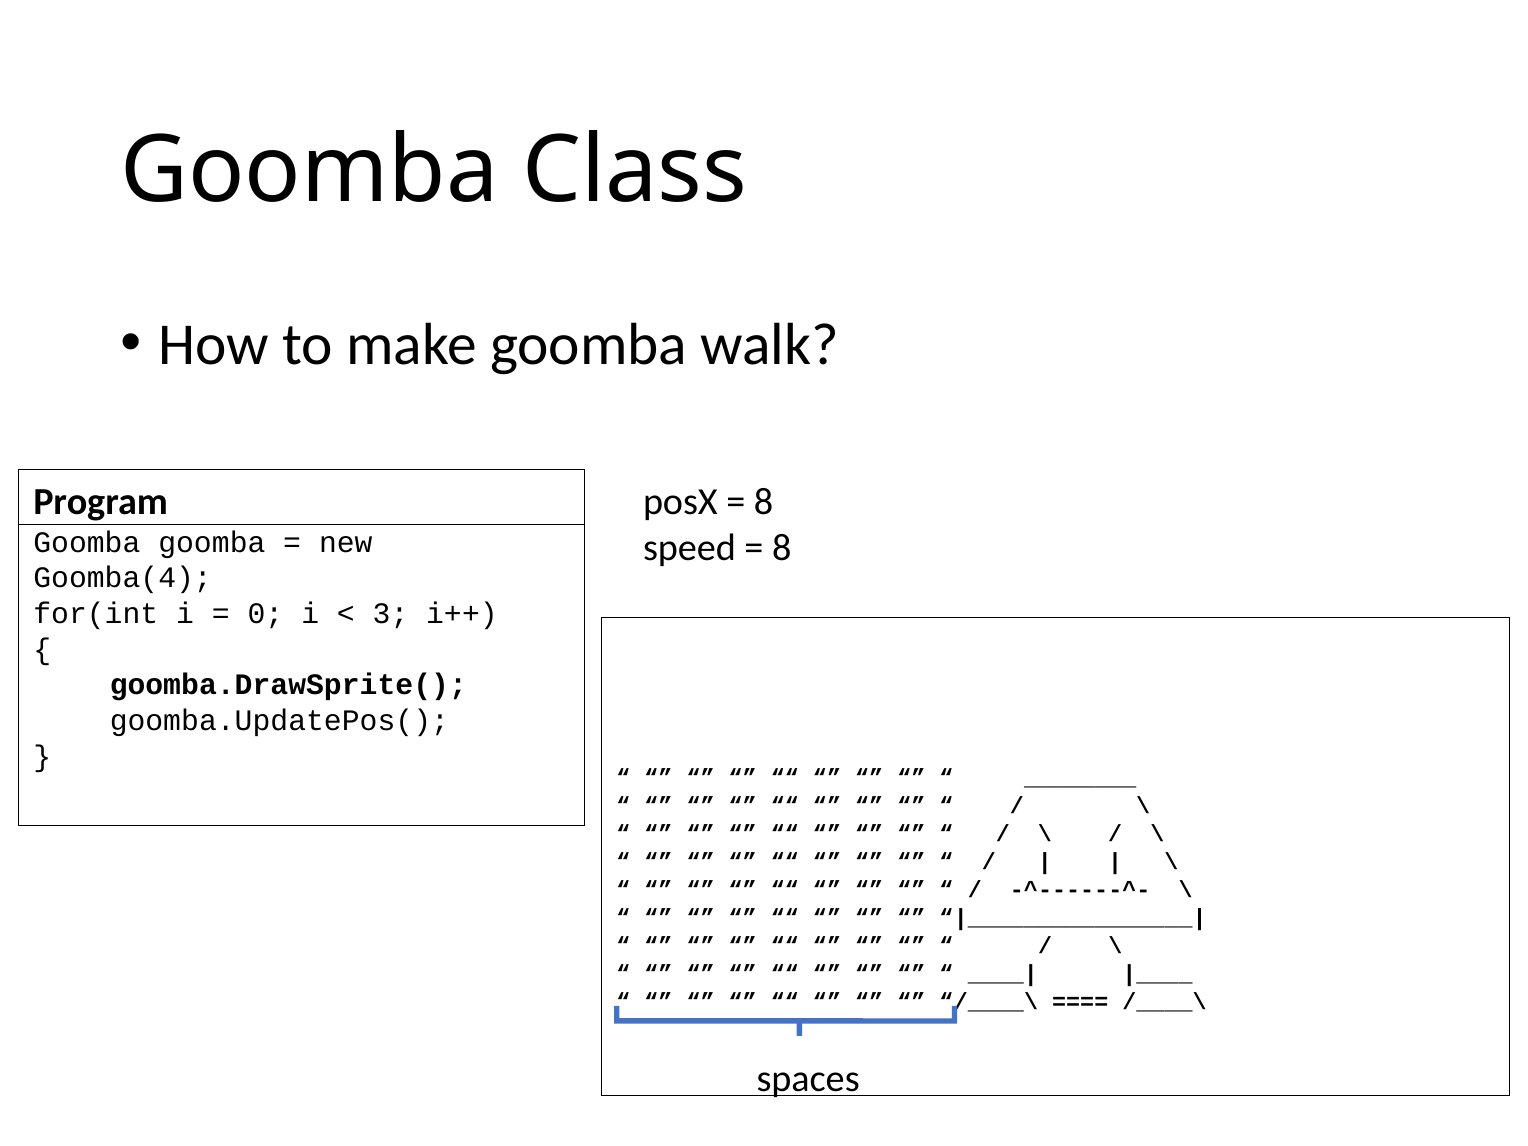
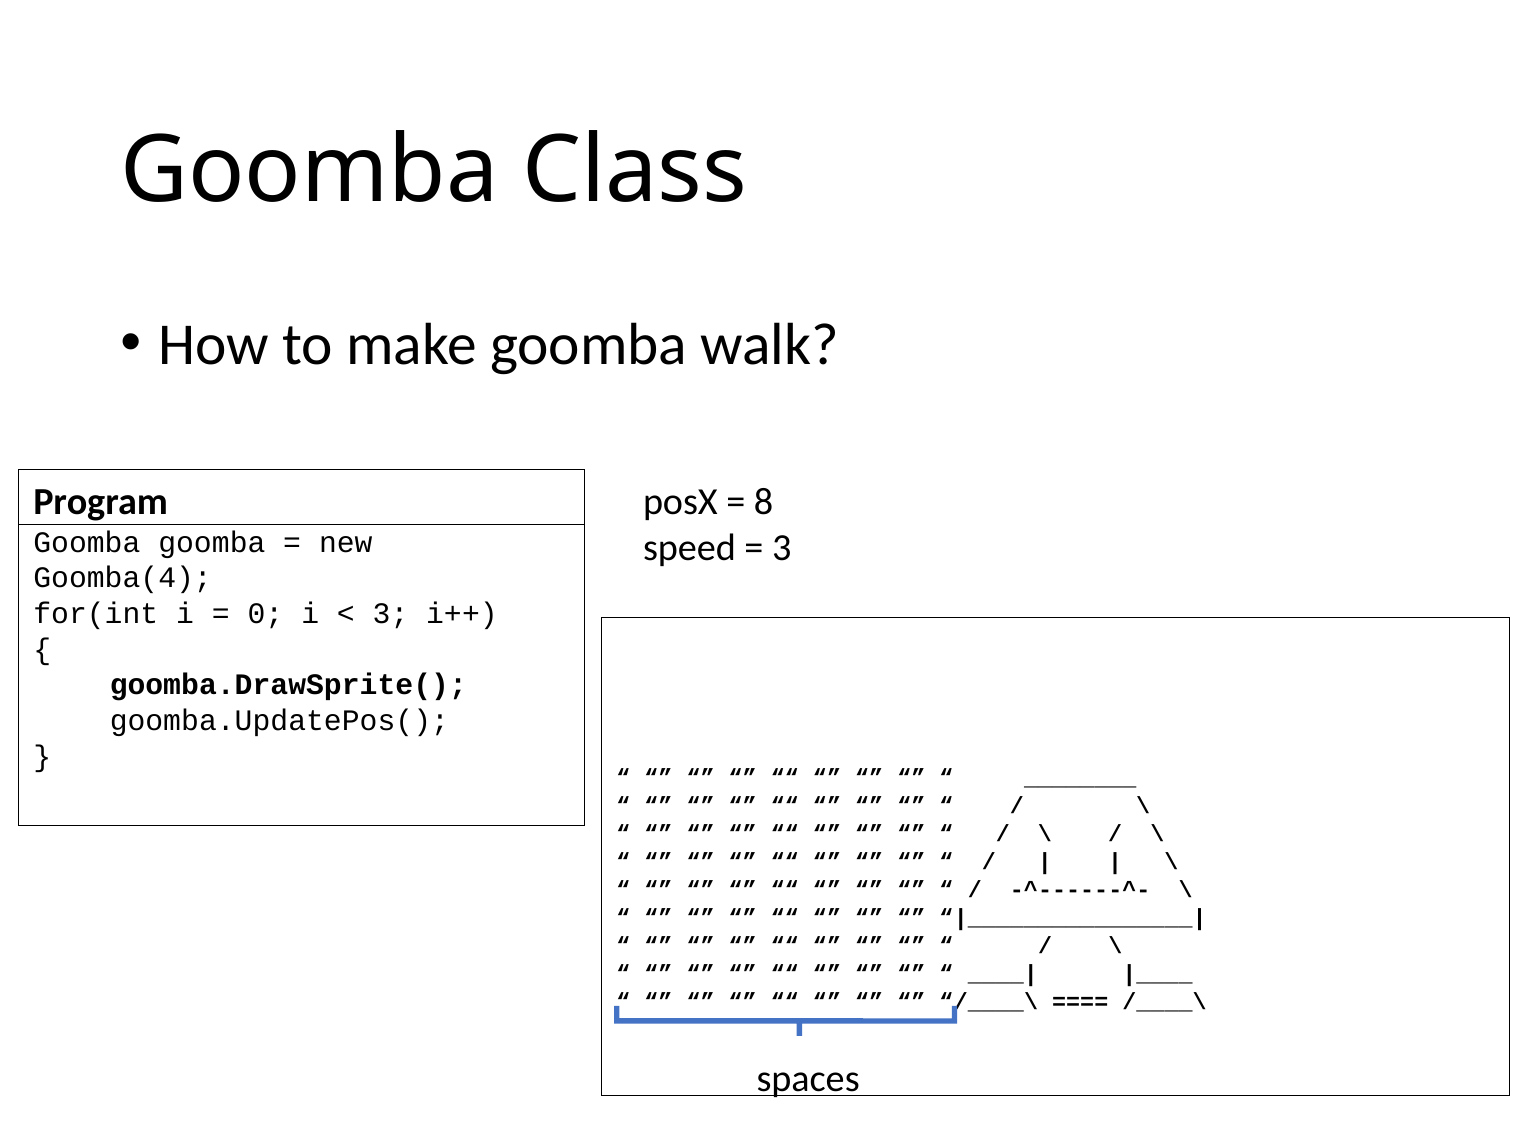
8 at (782, 548): 8 -> 3
